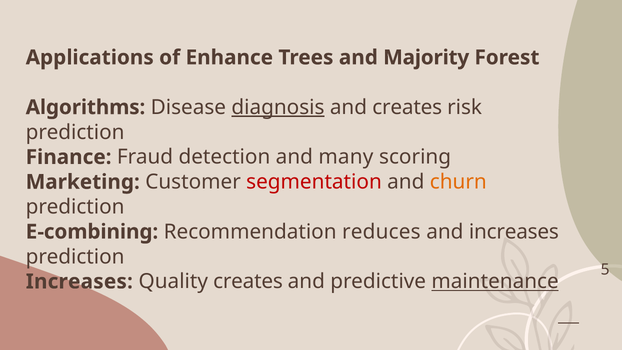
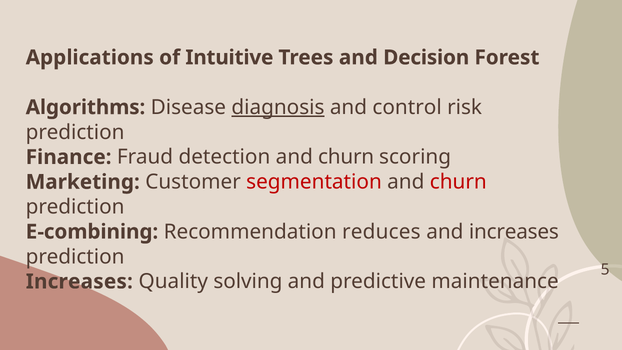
Enhance: Enhance -> Intuitive
Majority: Majority -> Decision
and creates: creates -> control
detection and many: many -> churn
churn at (458, 182) colour: orange -> red
Quality creates: creates -> solving
maintenance underline: present -> none
